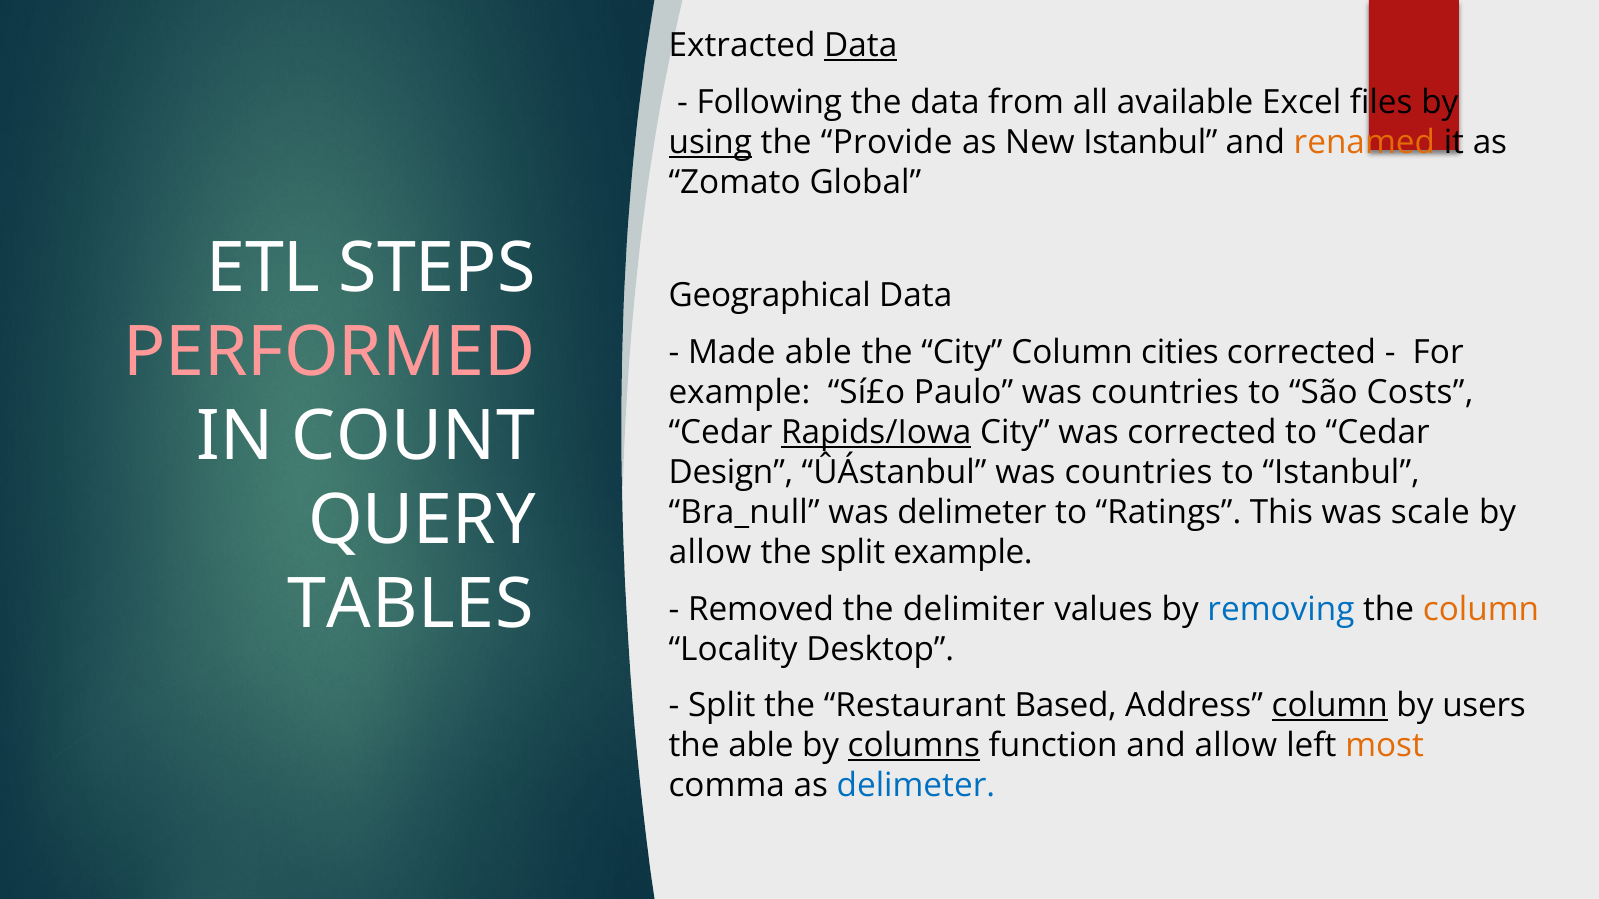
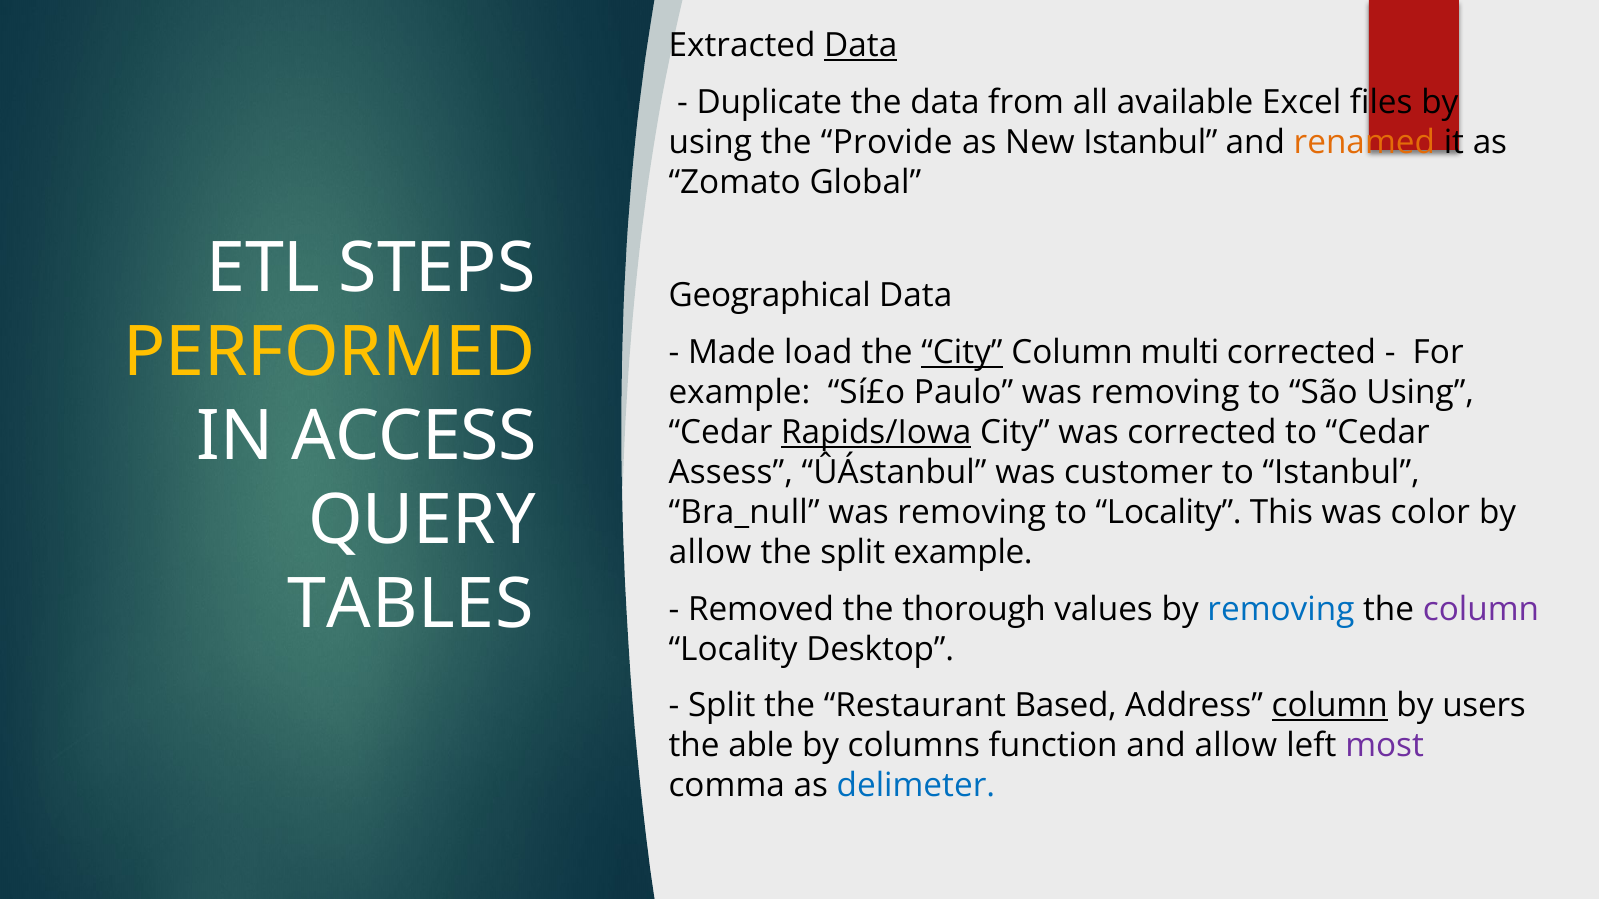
Following: Following -> Duplicate
using at (710, 142) underline: present -> none
PERFORMED colour: pink -> yellow
Made able: able -> load
City at (962, 353) underline: none -> present
cities: cities -> multi
Paulo was countries: countries -> removing
São Costs: Costs -> Using
COUNT: COUNT -> ACCESS
Design: Design -> Assess
ÛÁstanbul was countries: countries -> customer
delimeter at (972, 513): delimeter -> removing
to Ratings: Ratings -> Locality
scale: scale -> color
delimiter: delimiter -> thorough
column at (1481, 609) colour: orange -> purple
columns underline: present -> none
most colour: orange -> purple
